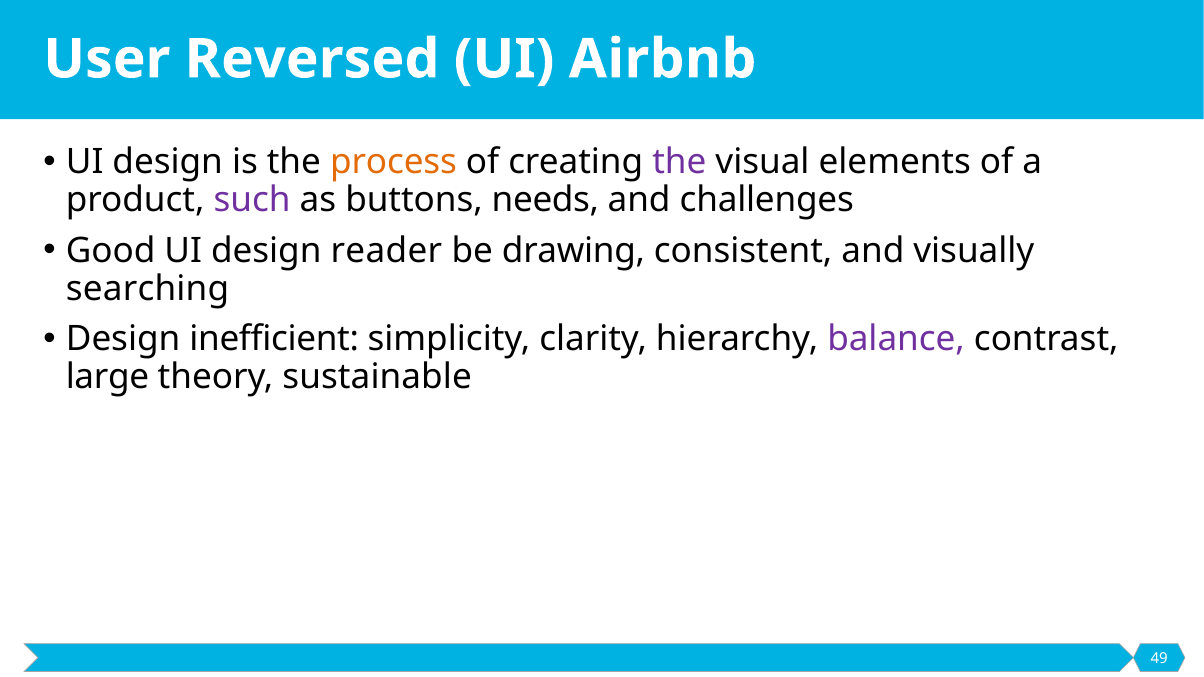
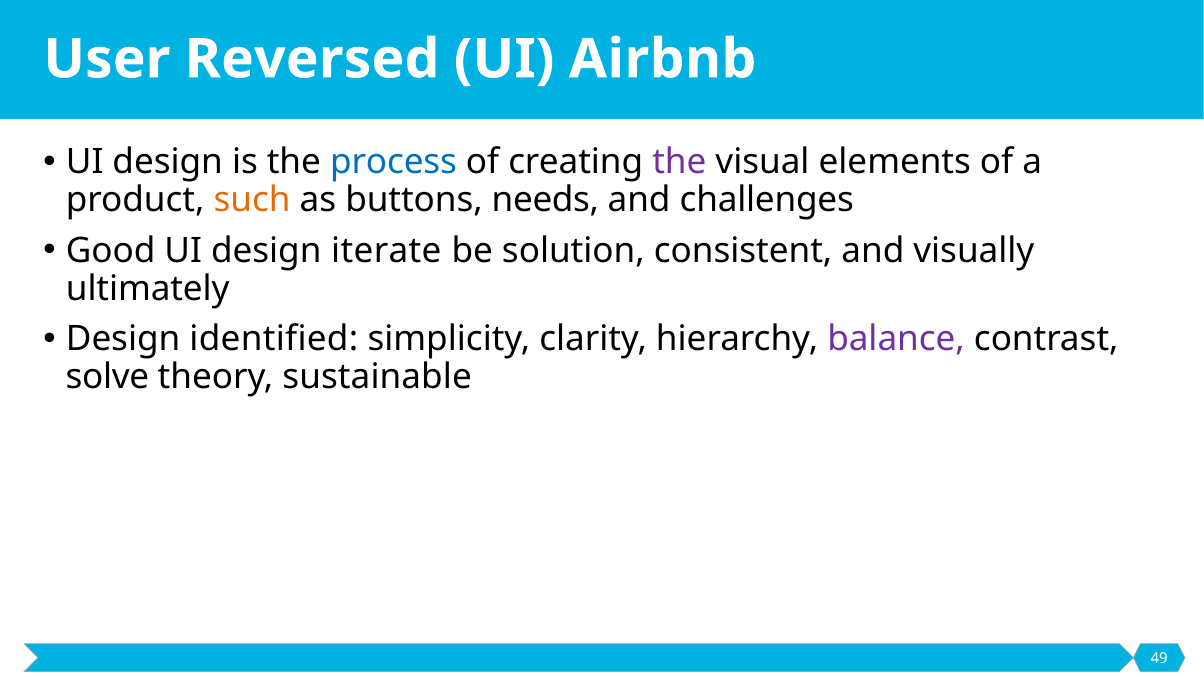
process colour: orange -> blue
such colour: purple -> orange
reader: reader -> iterate
drawing: drawing -> solution
searching: searching -> ultimately
inefficient: inefficient -> identified
large: large -> solve
